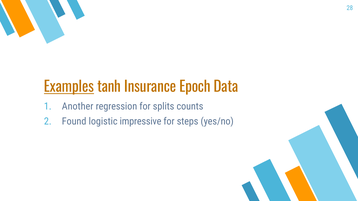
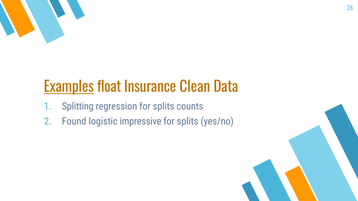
tanh: tanh -> float
Epoch: Epoch -> Clean
Another: Another -> Splitting
steps at (188, 122): steps -> splits
